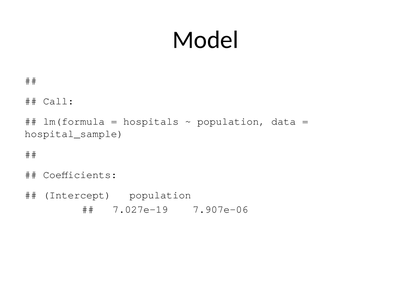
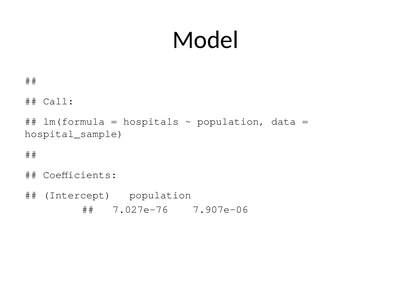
7.027e-19: 7.027e-19 -> 7.027e-76
